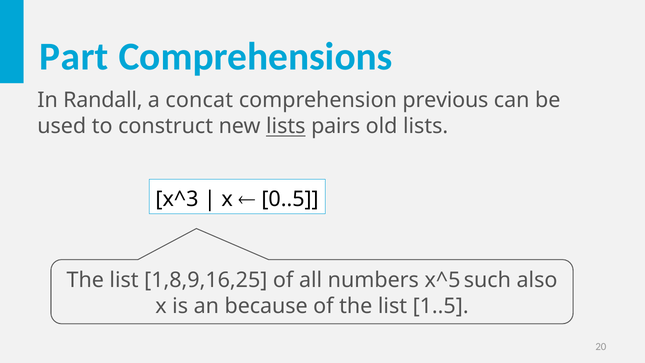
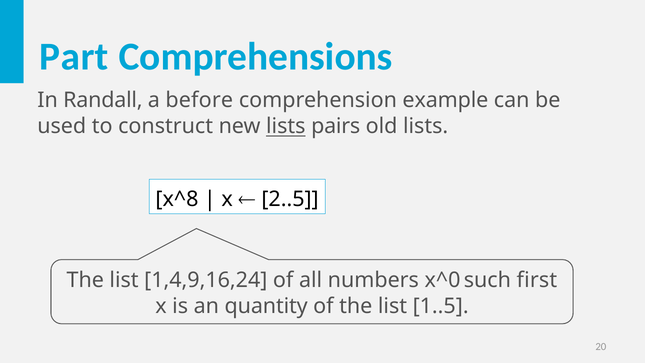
concat: concat -> before
previous: previous -> example
x^3: x^3 -> x^8
0..5: 0..5 -> 2..5
1,8,9,16,25: 1,8,9,16,25 -> 1,4,9,16,24
x^5: x^5 -> x^0
also: also -> first
because: because -> quantity
